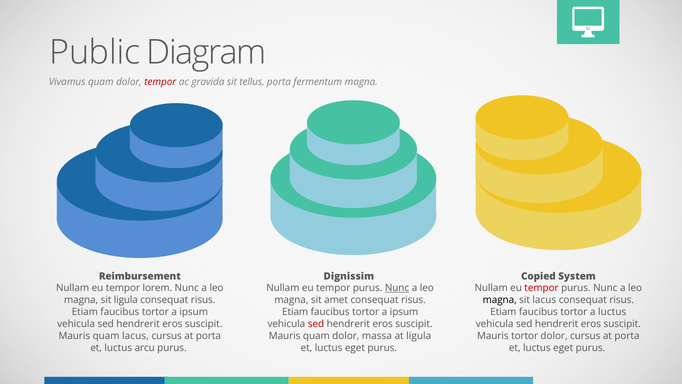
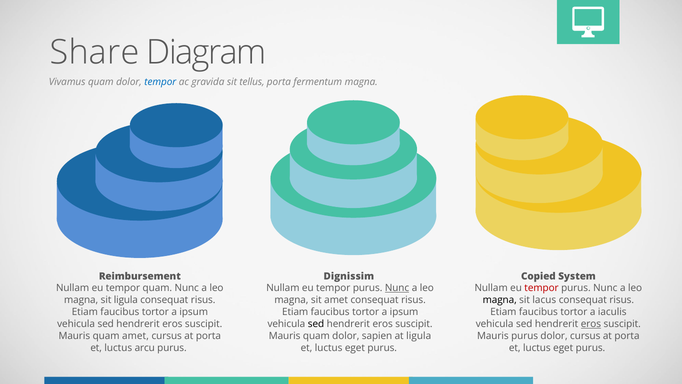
Public: Public -> Share
tempor at (160, 82) colour: red -> blue
tempor lorem: lorem -> quam
a luctus: luctus -> iaculis
sed at (316, 324) colour: red -> black
eros at (591, 324) underline: none -> present
quam lacus: lacus -> amet
massa: massa -> sapien
Mauris tortor: tortor -> purus
